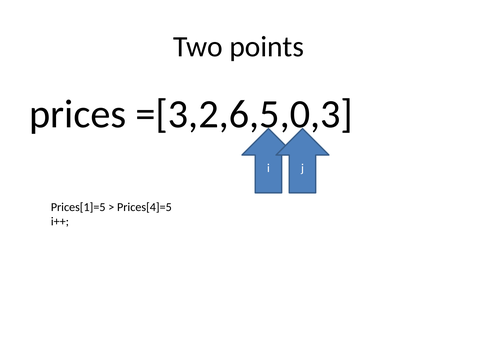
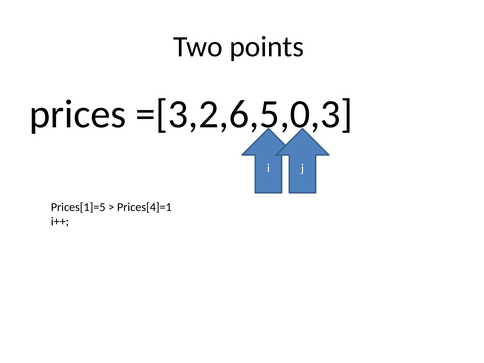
Prices[4]=5: Prices[4]=5 -> Prices[4]=1
